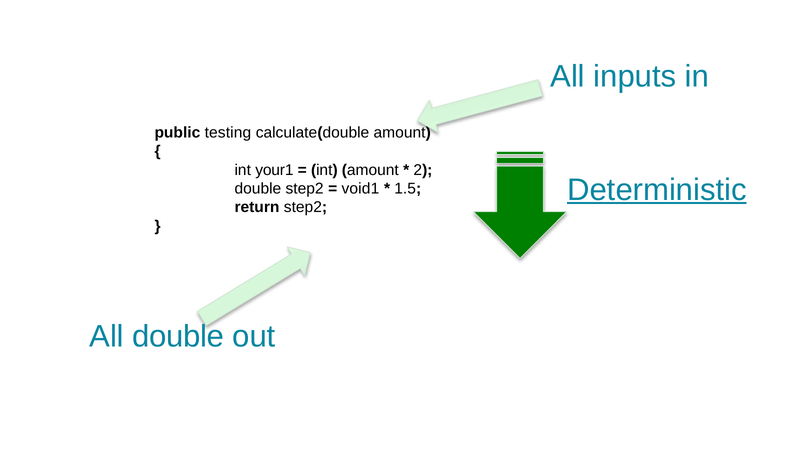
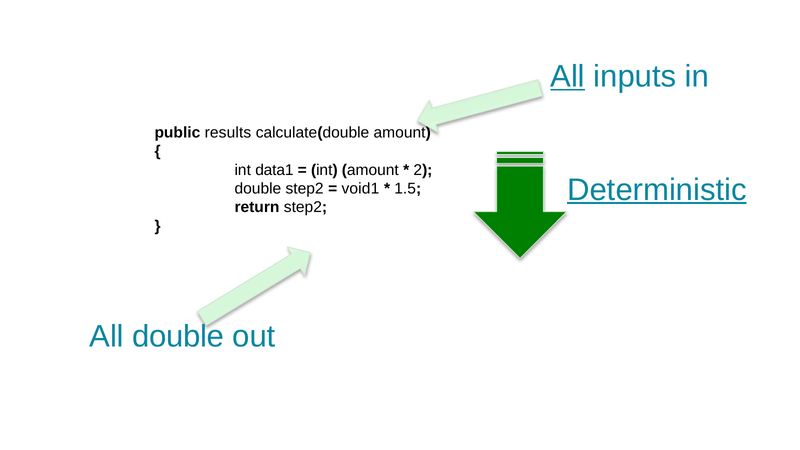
All at (568, 76) underline: none -> present
testing: testing -> results
your1: your1 -> data1
